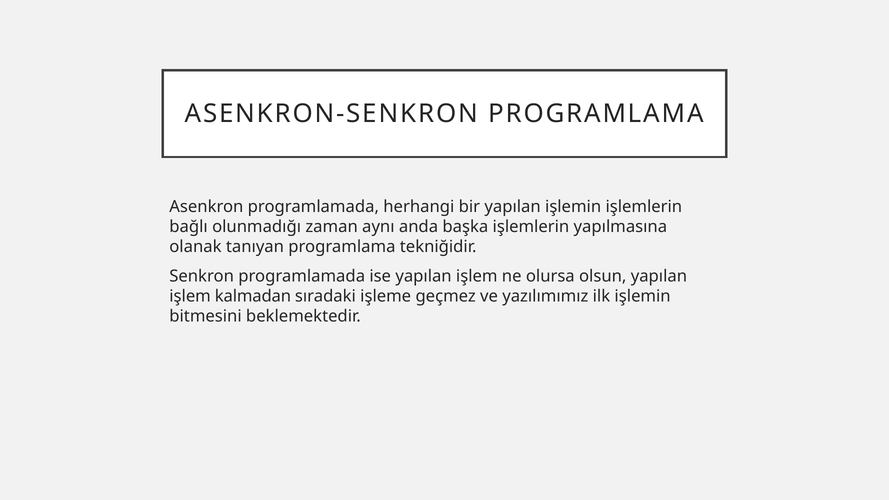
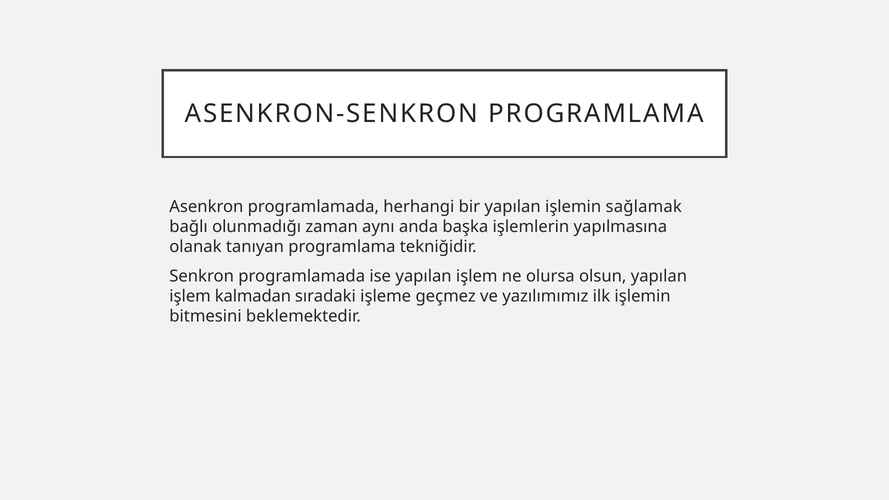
işlemin işlemlerin: işlemlerin -> sağlamak
